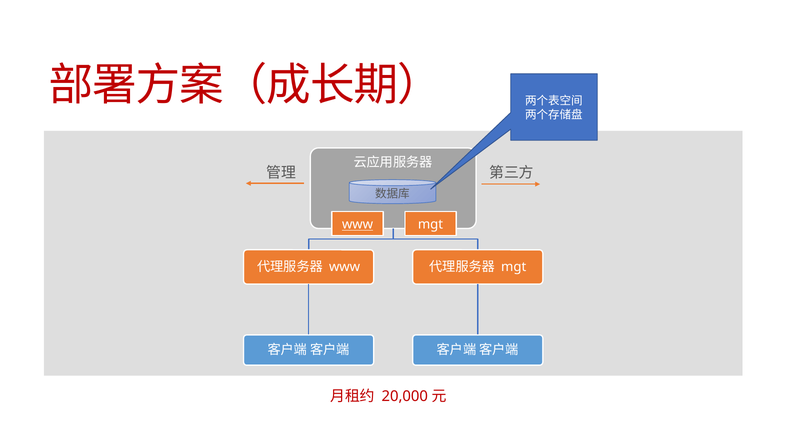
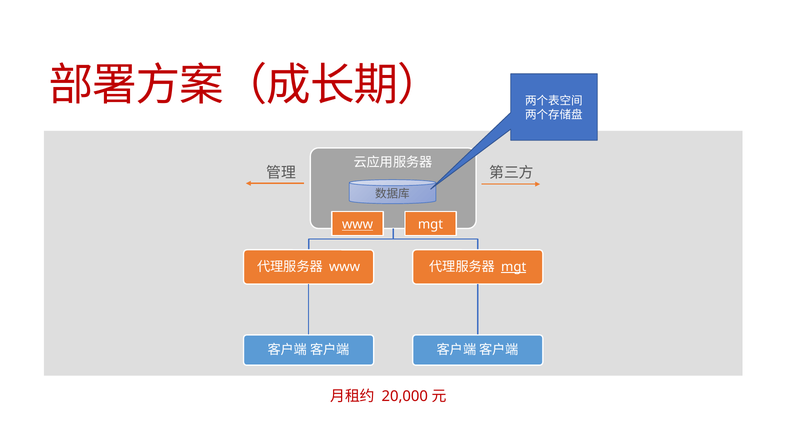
mgt at (514, 267) underline: none -> present
